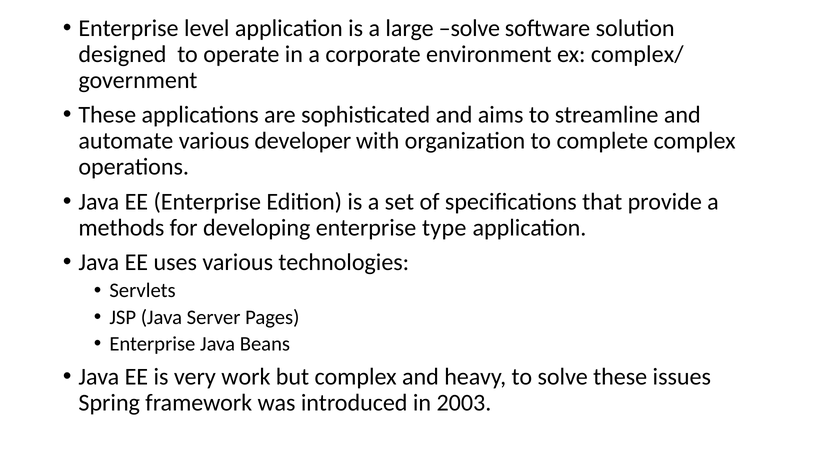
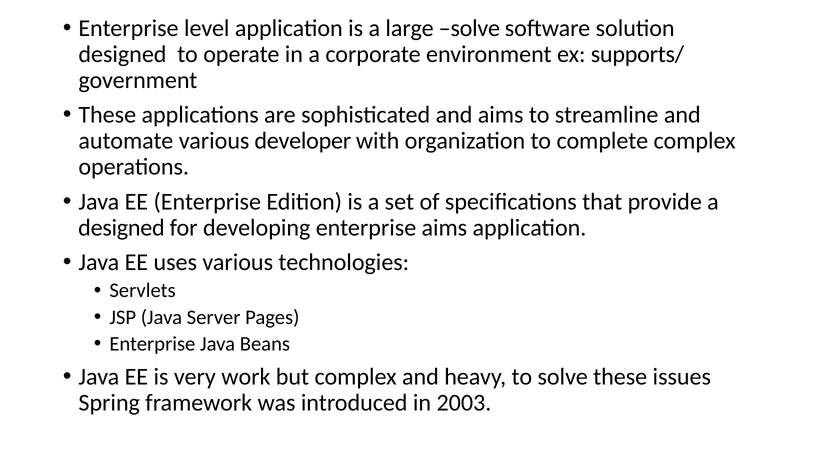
complex/: complex/ -> supports/
methods at (121, 227): methods -> designed
enterprise type: type -> aims
